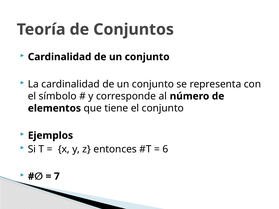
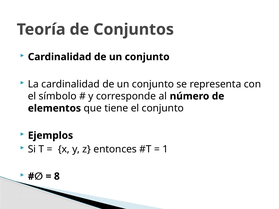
6: 6 -> 1
7: 7 -> 8
